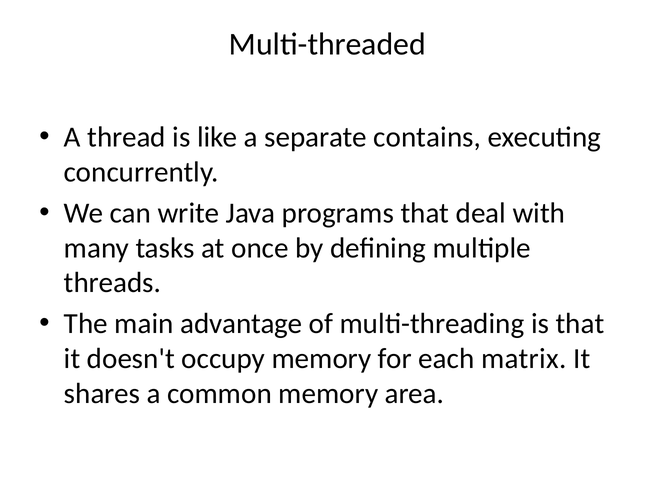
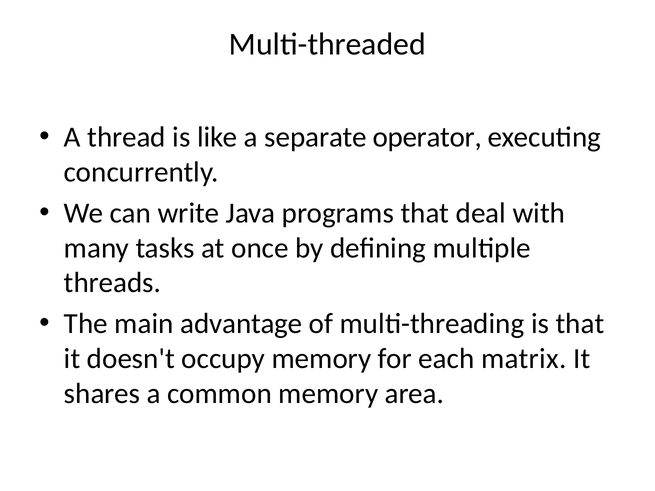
contains: contains -> operator
